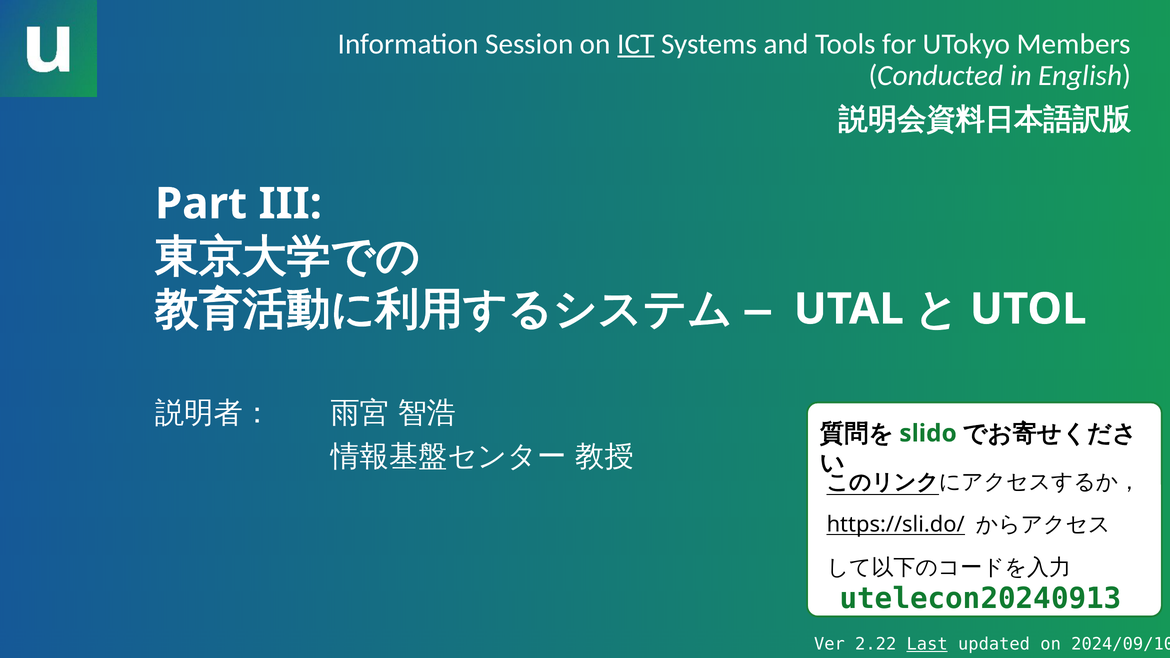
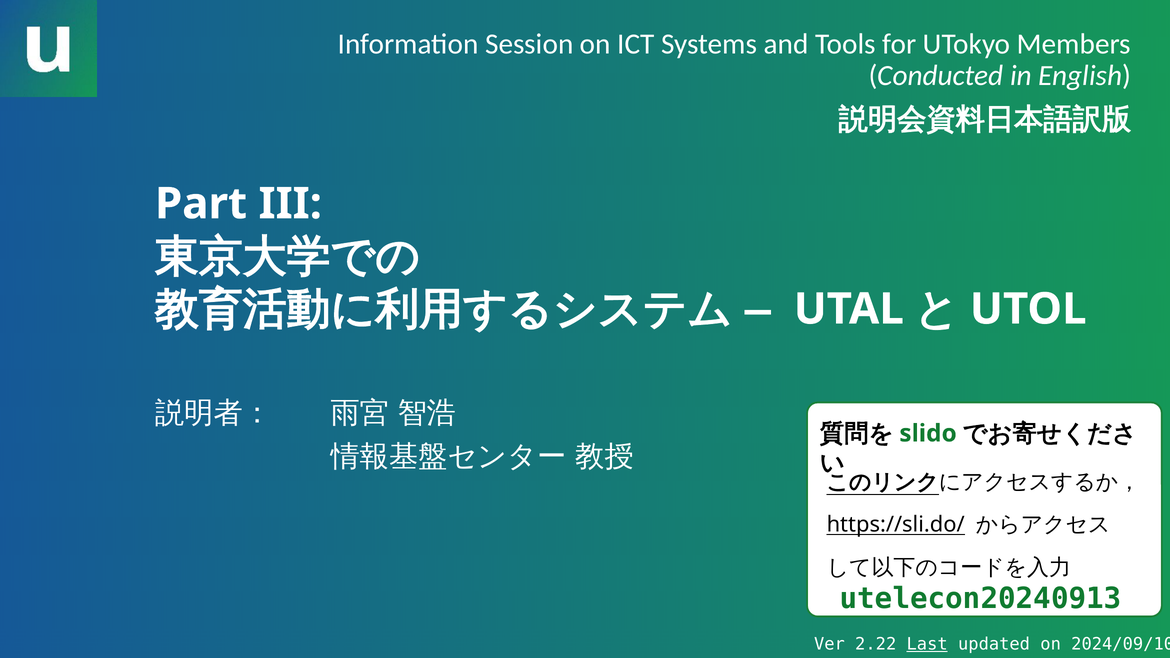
ICT underline: present -> none
